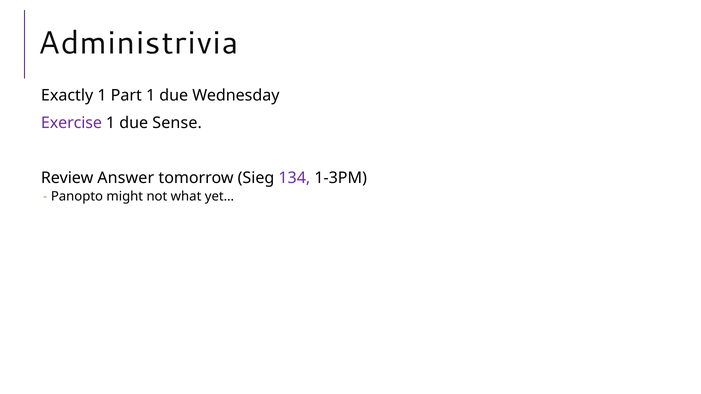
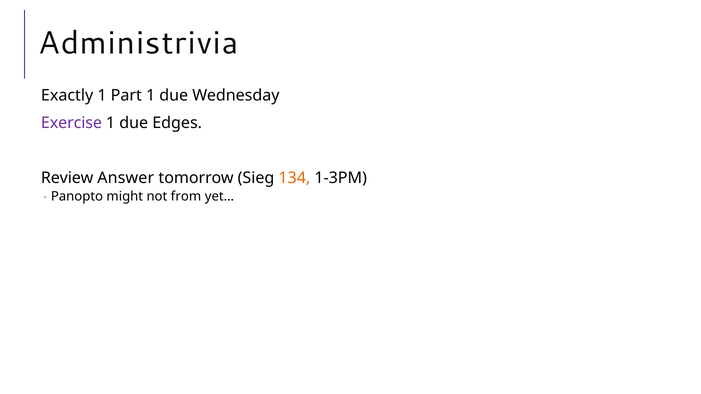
Sense: Sense -> Edges
134 colour: purple -> orange
what: what -> from
